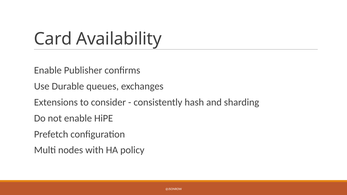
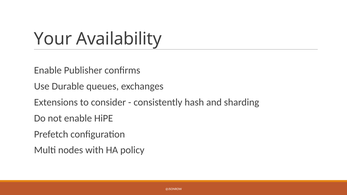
Card: Card -> Your
